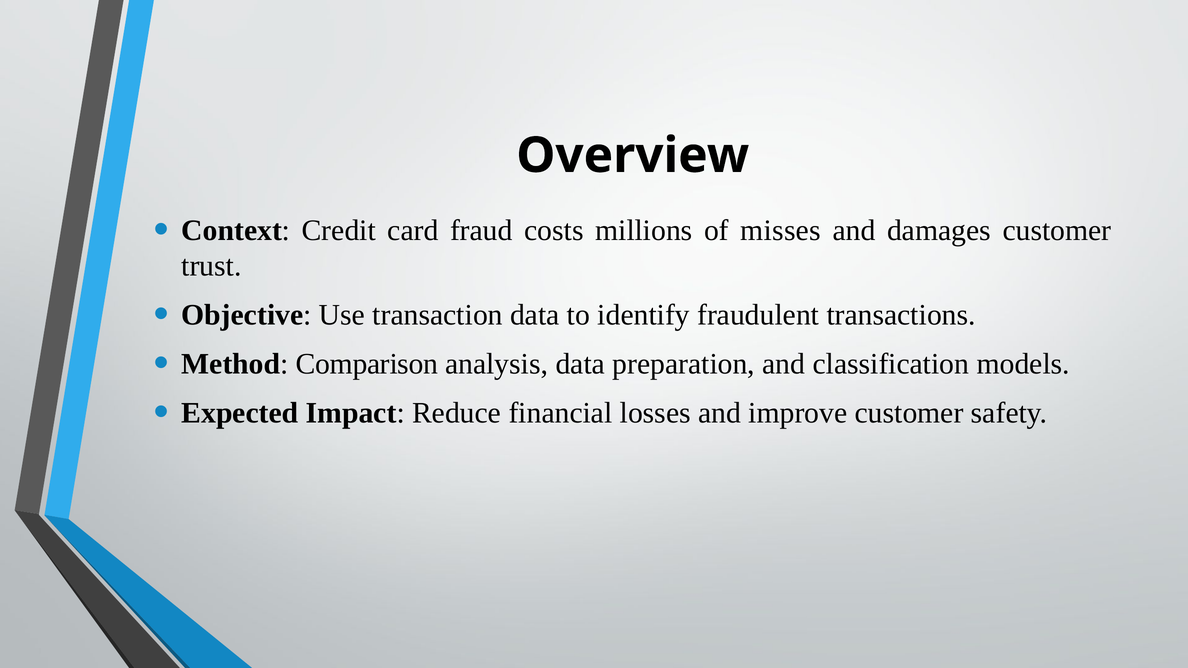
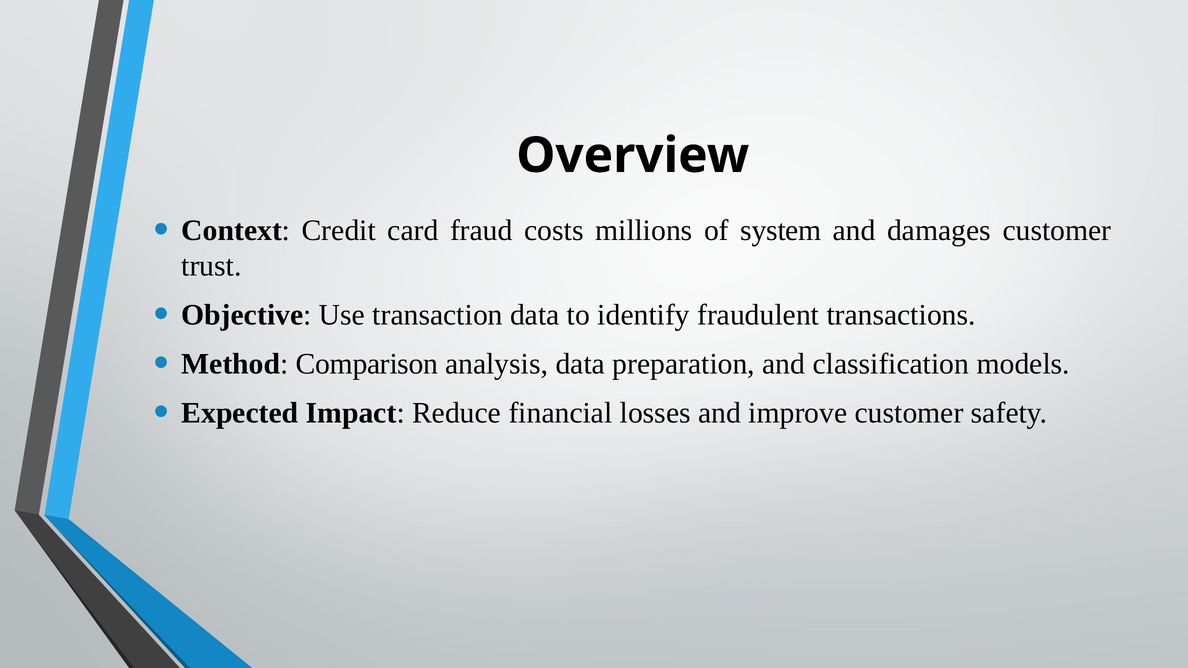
misses: misses -> system
